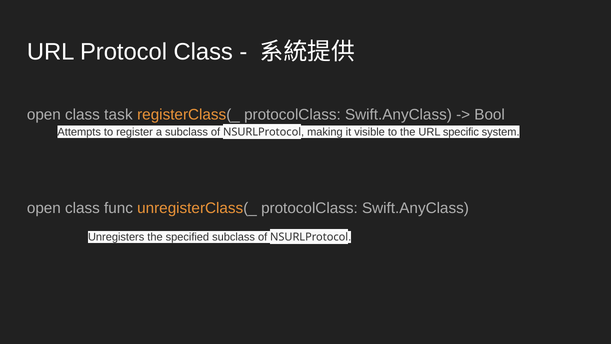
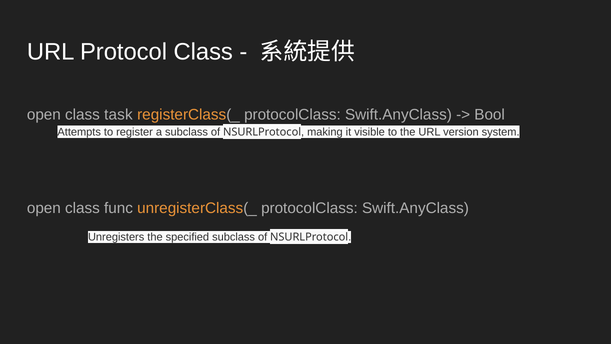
specific: specific -> version
